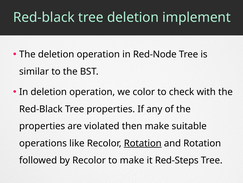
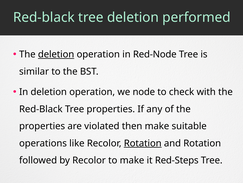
implement: implement -> performed
deletion at (56, 54) underline: none -> present
color: color -> node
